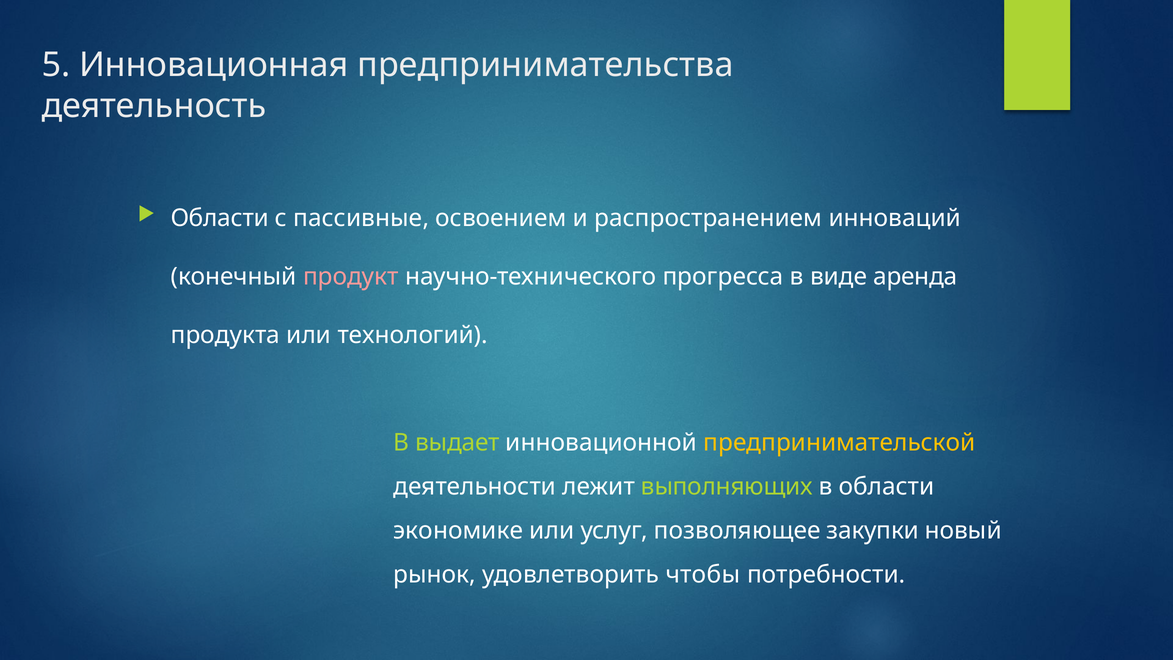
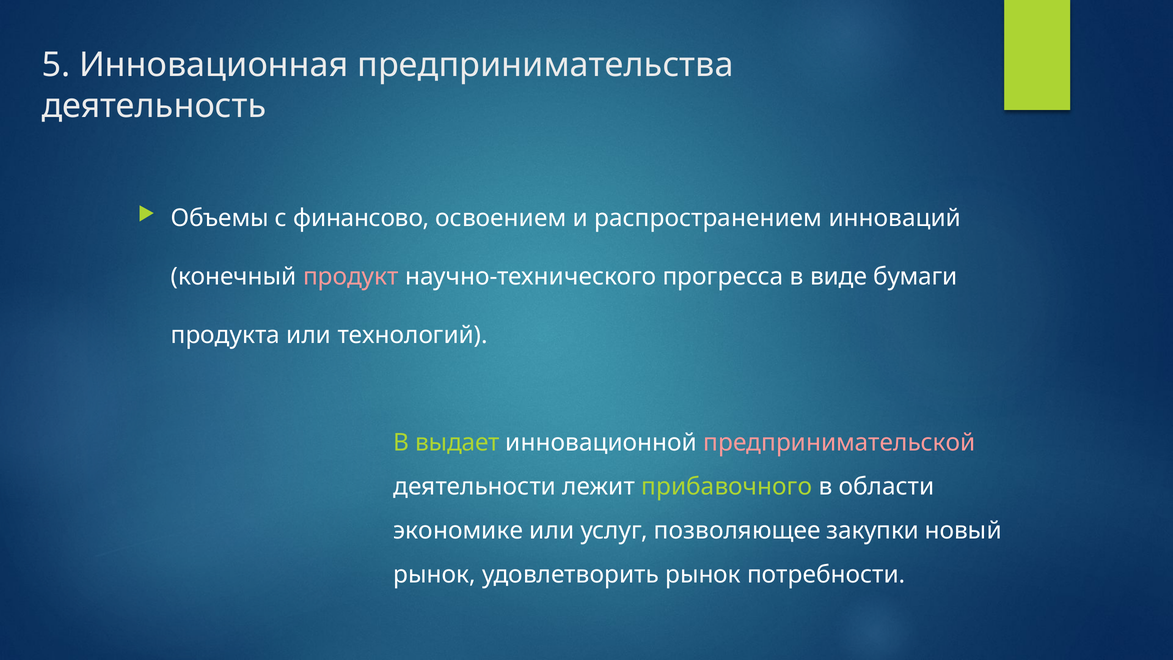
Области at (220, 218): Области -> Объемы
пассивные: пассивные -> финансово
аренда: аренда -> бумаги
предпринимательской colour: yellow -> pink
выполняющих: выполняющих -> прибавочного
удовлетворить чтобы: чтобы -> рынок
